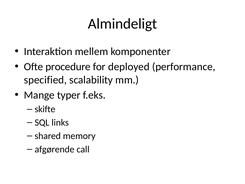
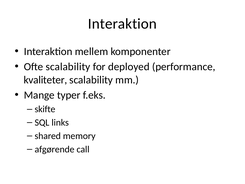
Almindeligt at (122, 24): Almindeligt -> Interaktion
Ofte procedure: procedure -> scalability
specified: specified -> kvaliteter
